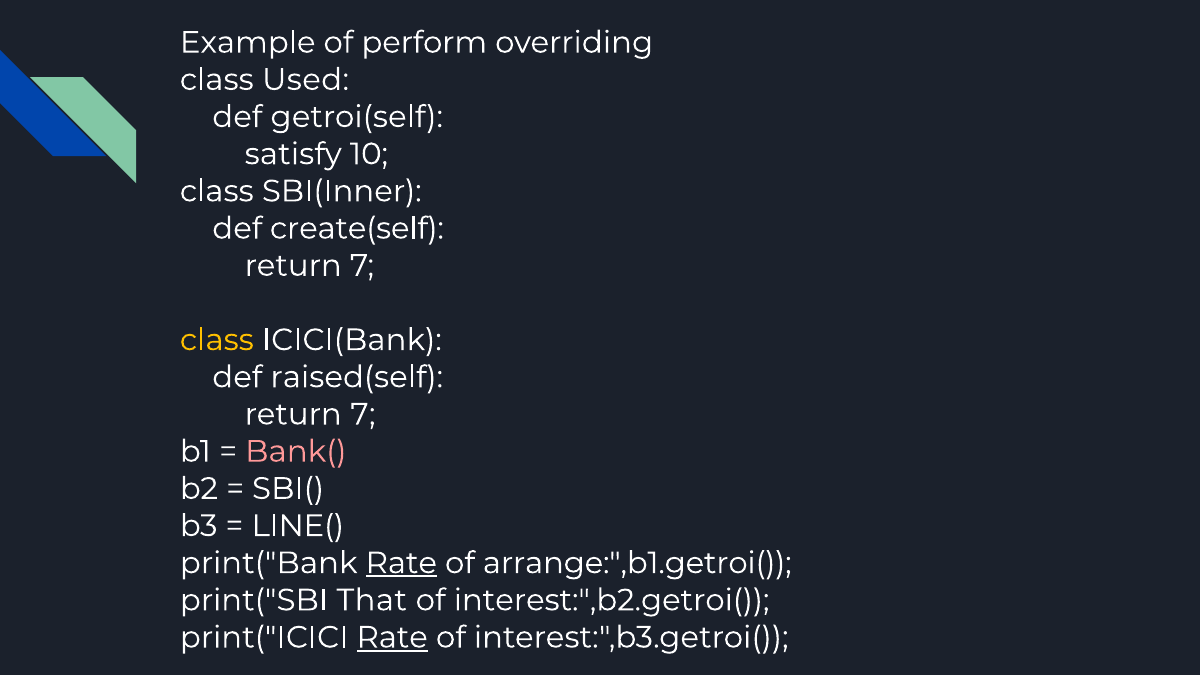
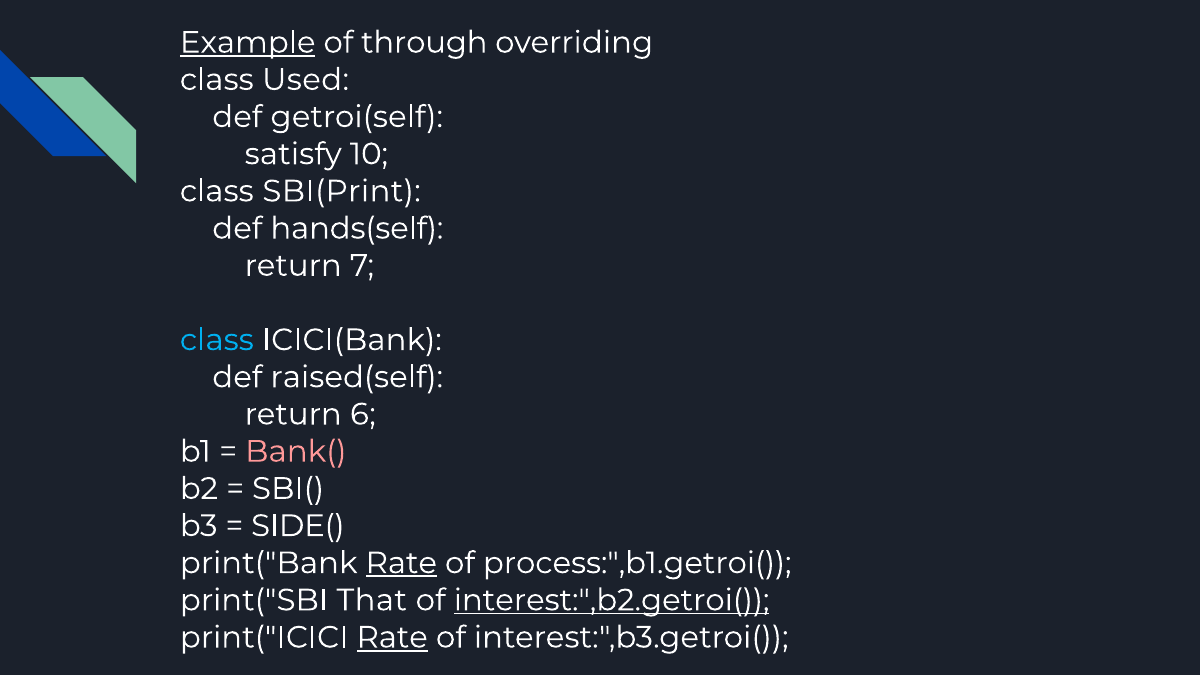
Example underline: none -> present
perform: perform -> through
SBI(Inner: SBI(Inner -> SBI(Print
create(self: create(self -> hands(self
class at (217, 340) colour: yellow -> light blue
7 at (363, 414): 7 -> 6
LINE(: LINE( -> SIDE(
arrange:",b1.getroi(: arrange:",b1.getroi( -> process:",b1.getroi(
interest:",b2.getroi( underline: none -> present
